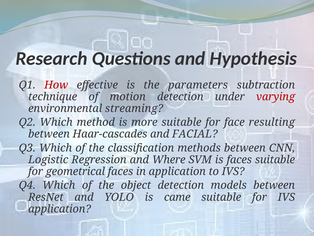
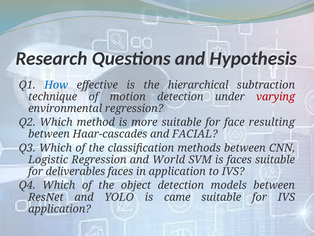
How colour: red -> blue
parameters: parameters -> hierarchical
environmental streaming: streaming -> regression
Where: Where -> World
geometrical: geometrical -> deliverables
